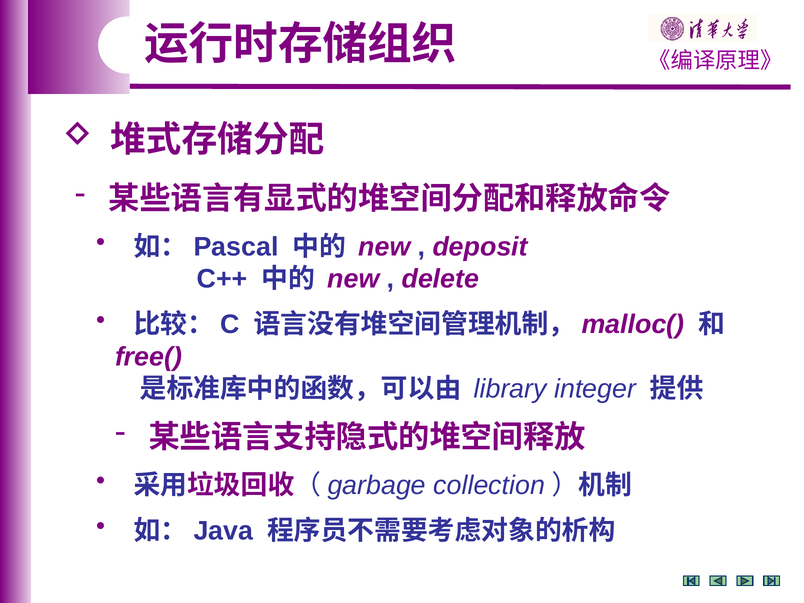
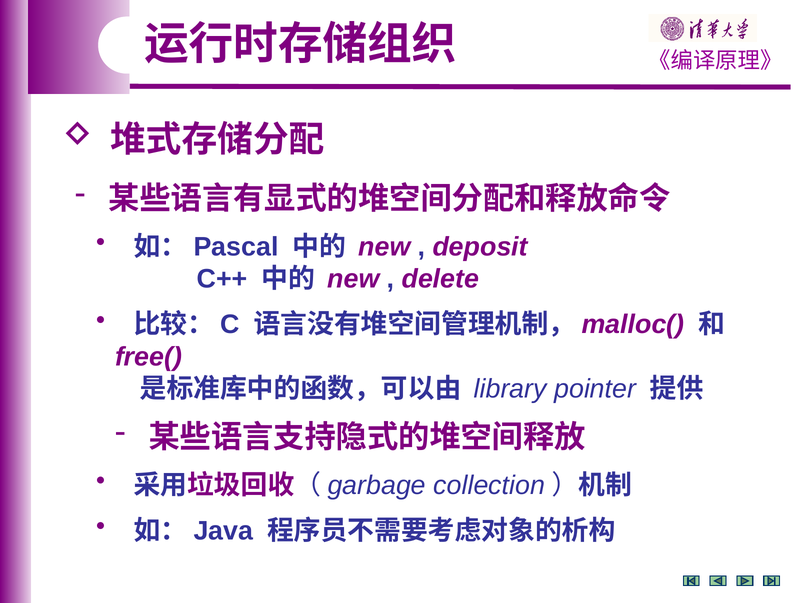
integer: integer -> pointer
